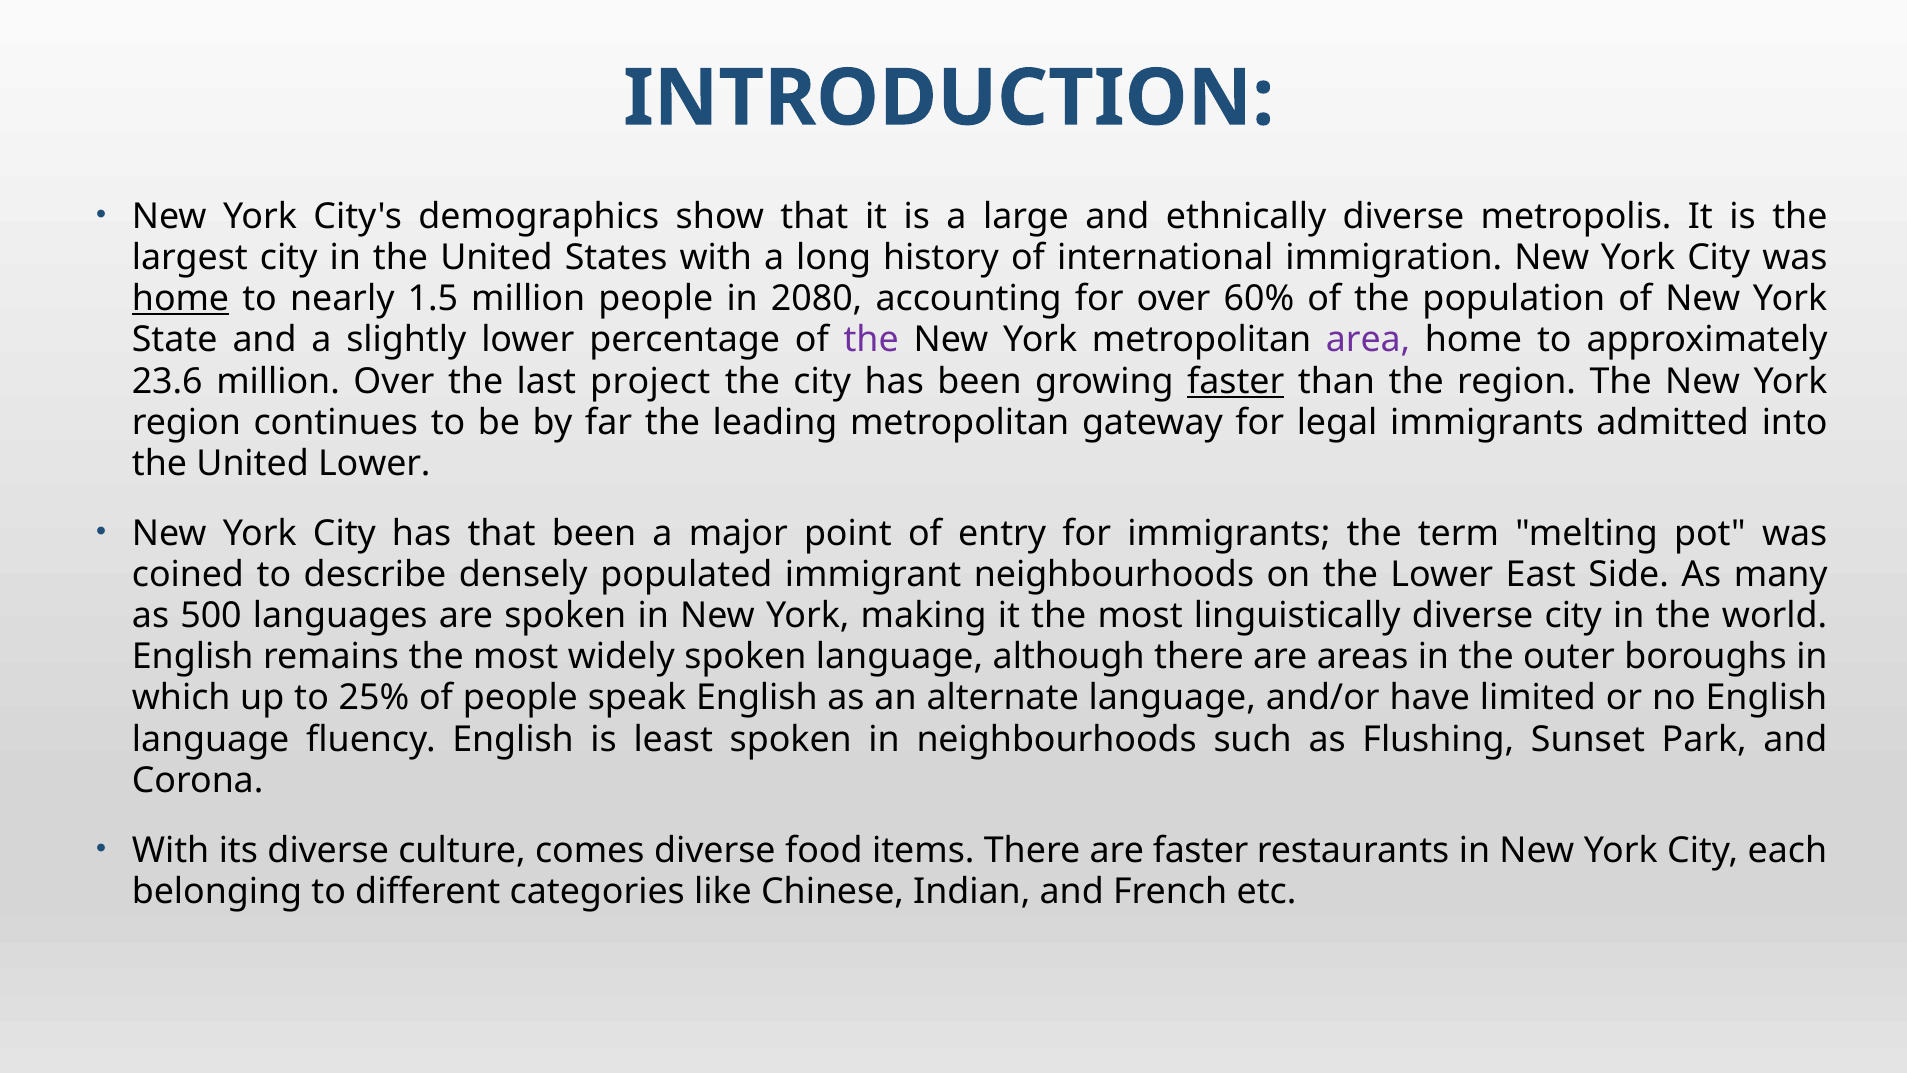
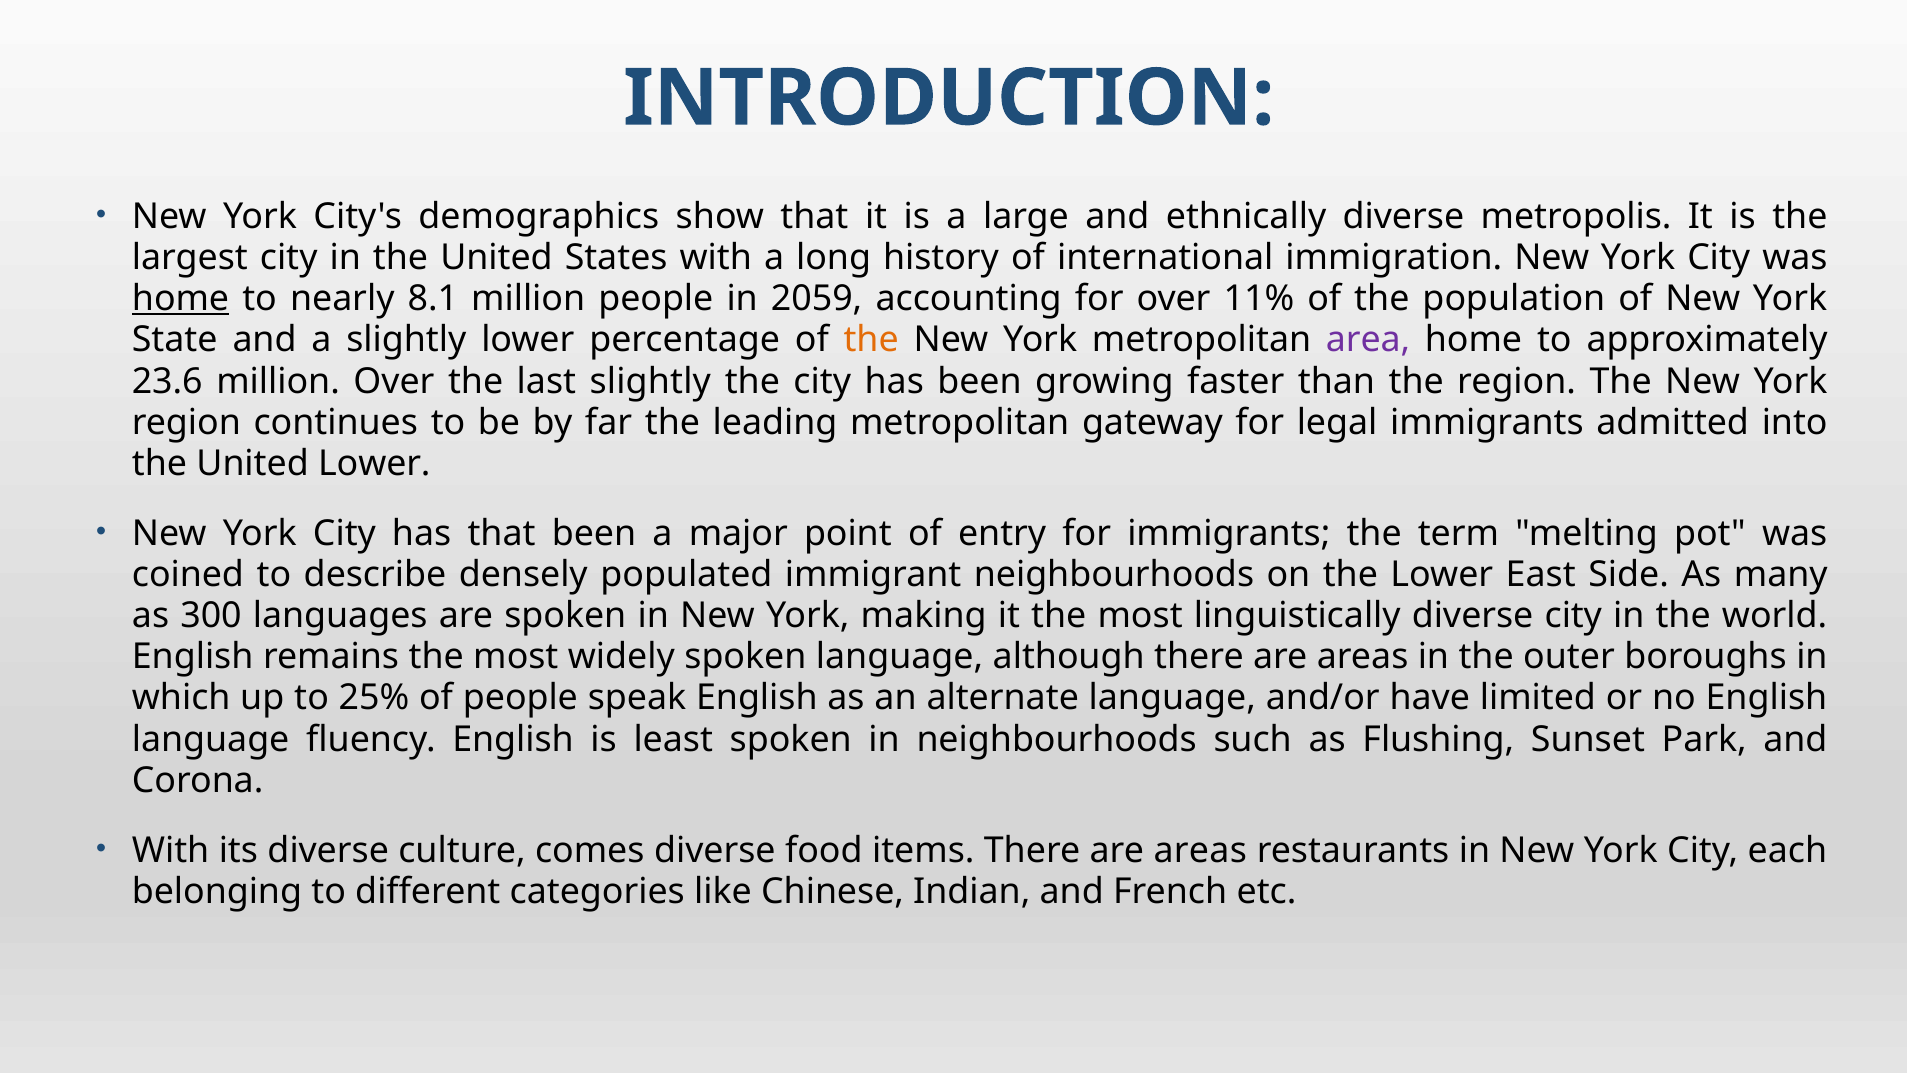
1.5: 1.5 -> 8.1
2080: 2080 -> 2059
60%: 60% -> 11%
the at (871, 340) colour: purple -> orange
last project: project -> slightly
faster at (1236, 381) underline: present -> none
500: 500 -> 300
items There are faster: faster -> areas
